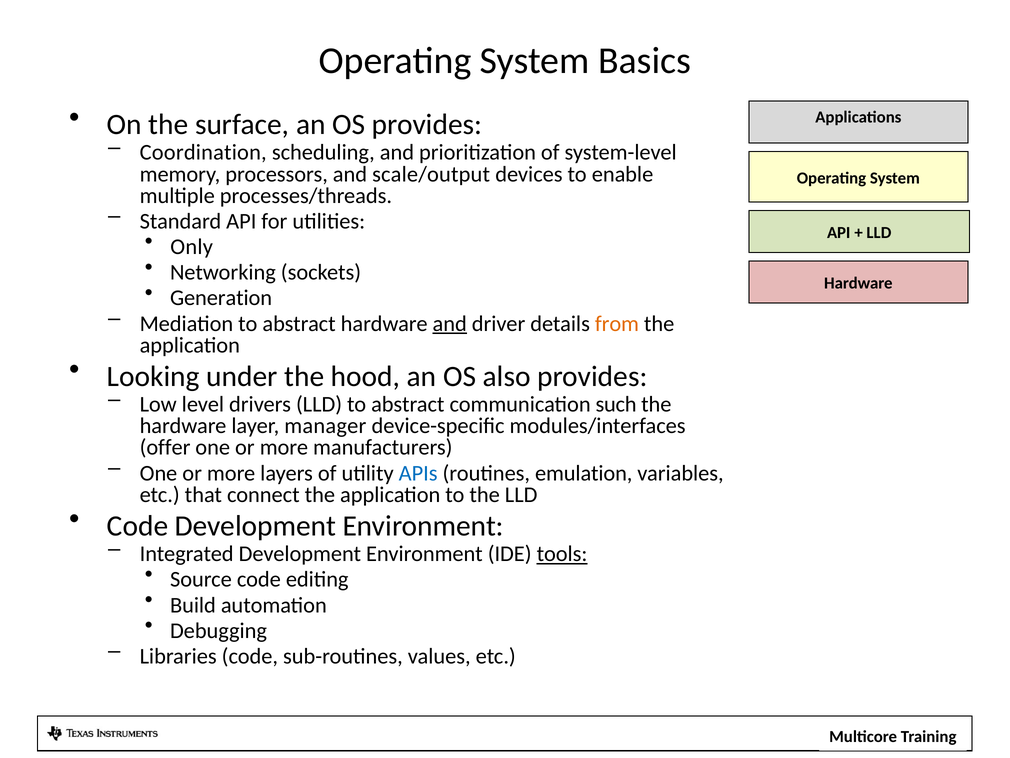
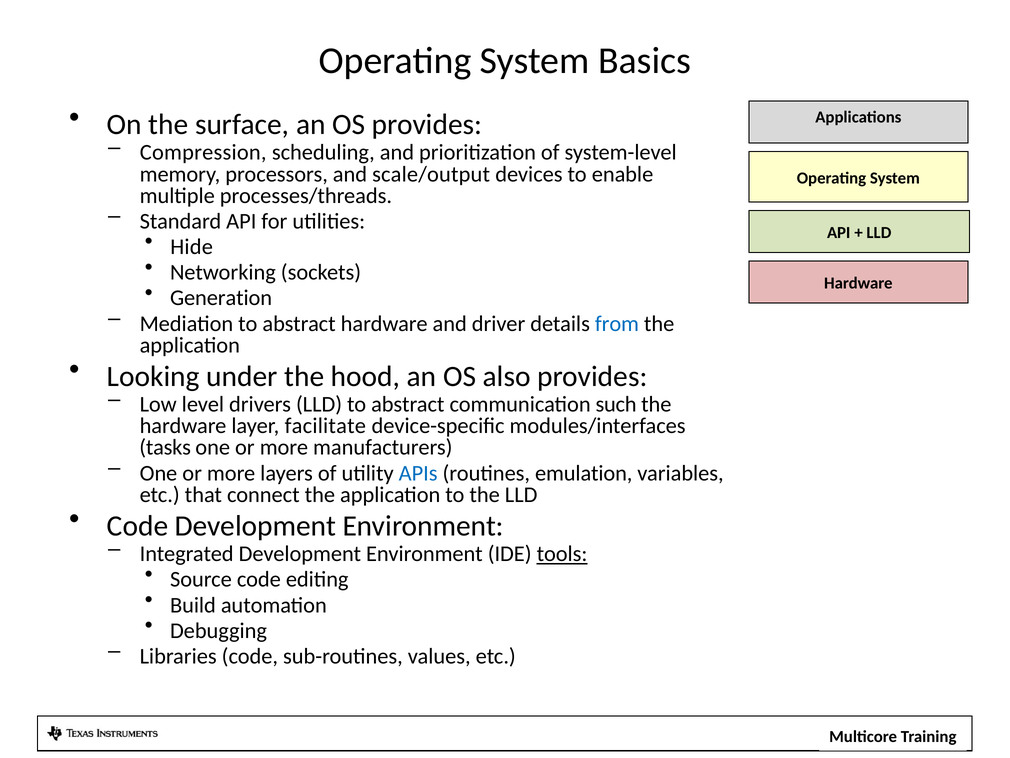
Coordination: Coordination -> Compression
Only: Only -> Hide
and at (450, 323) underline: present -> none
from colour: orange -> blue
manager: manager -> facilitate
offer: offer -> tasks
